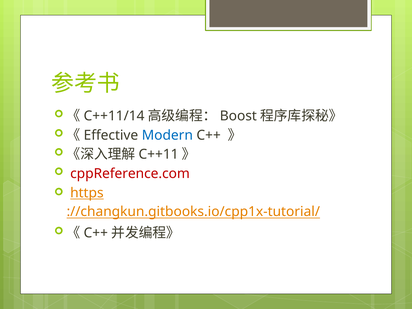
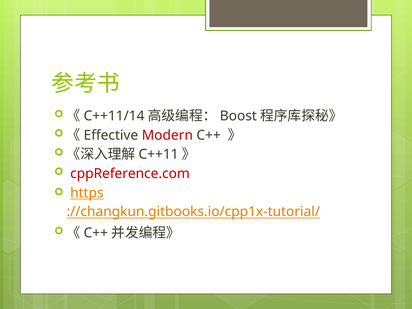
Modern colour: blue -> red
